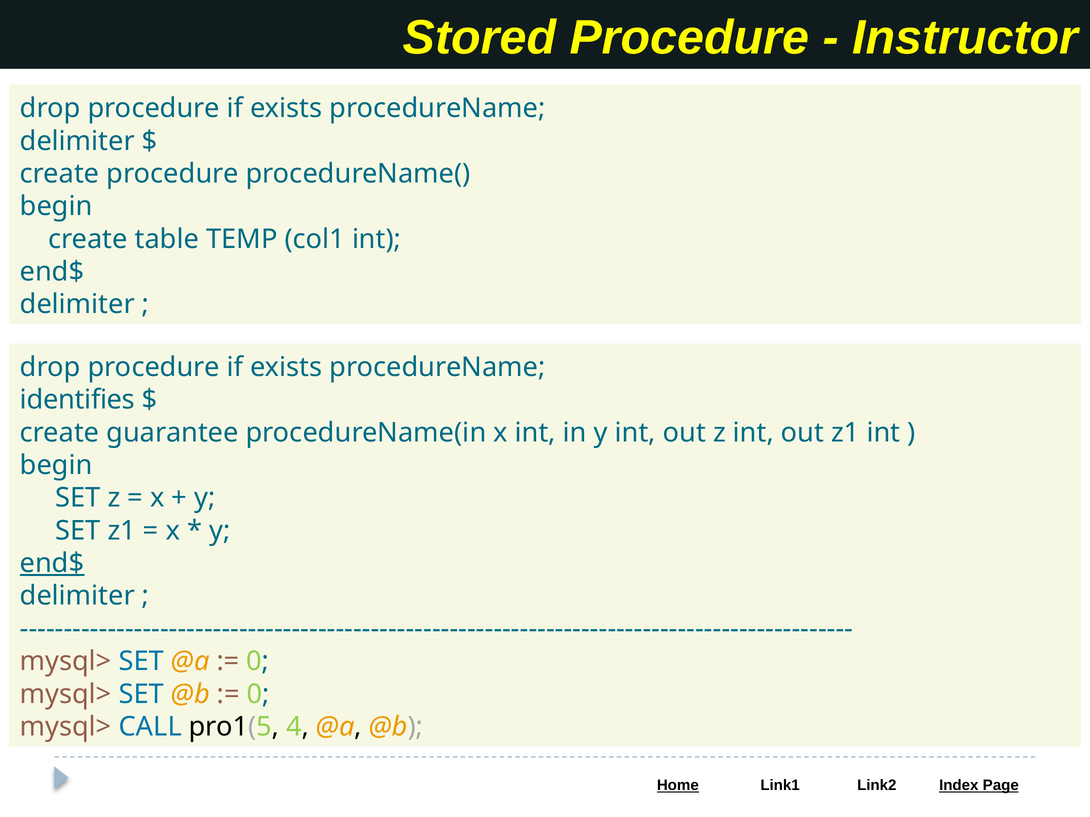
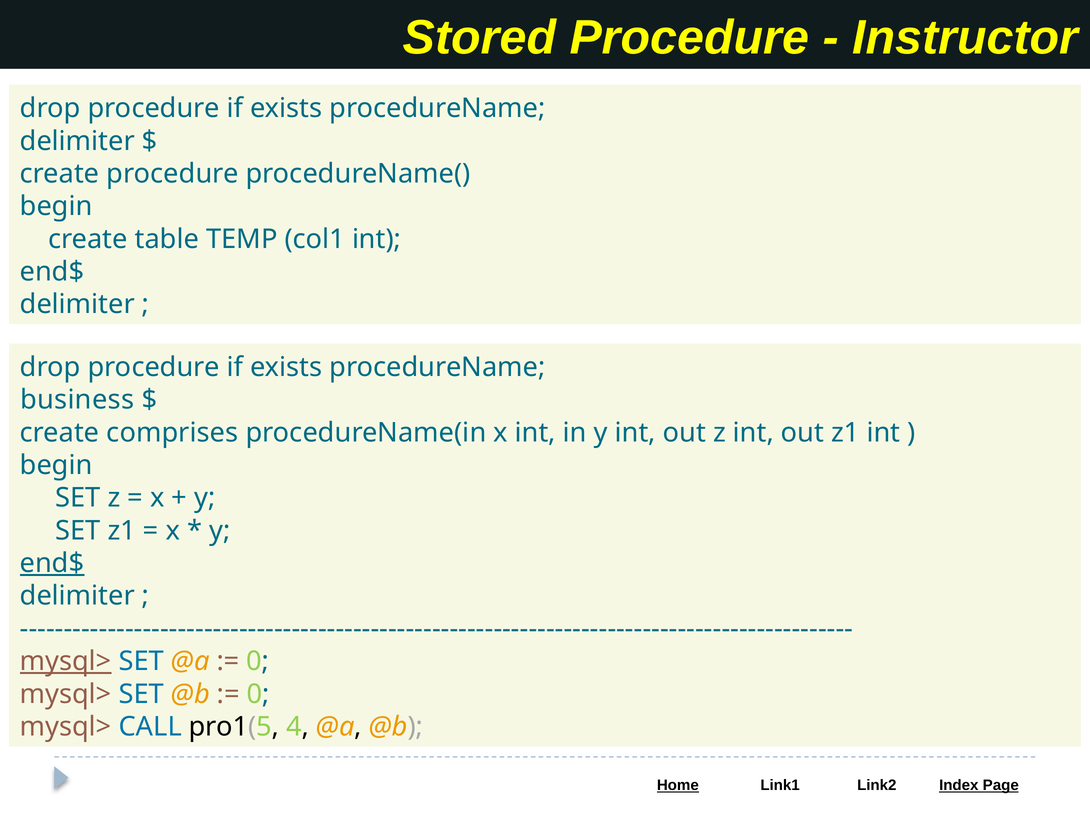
identifies: identifies -> business
guarantee: guarantee -> comprises
mysql> at (66, 662) underline: none -> present
